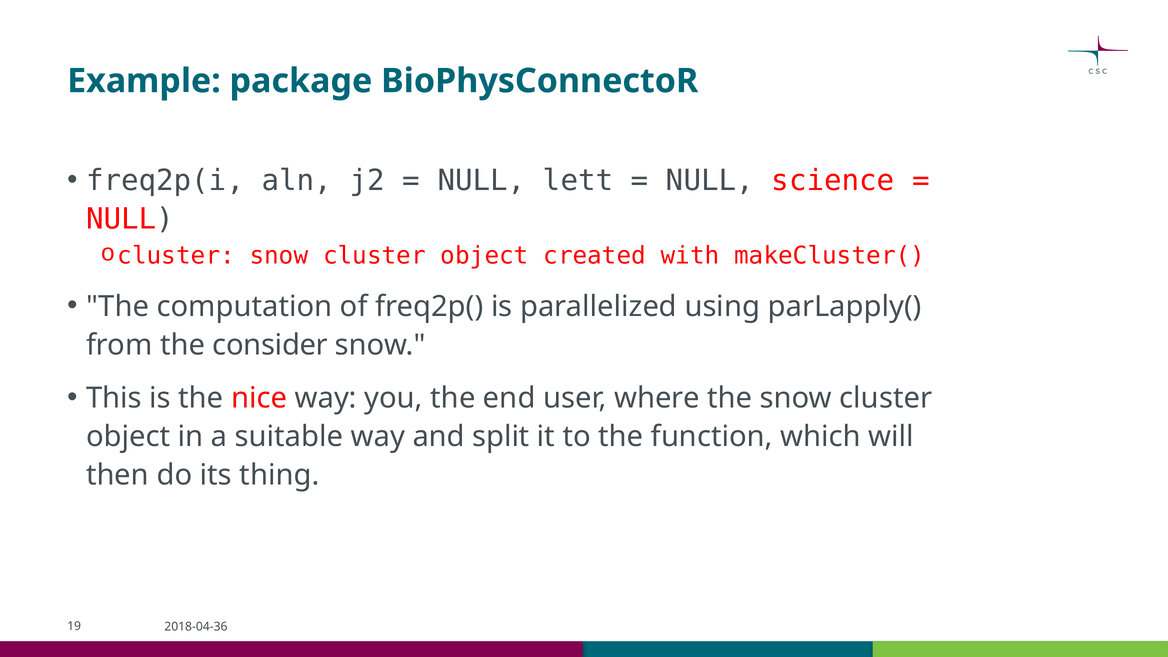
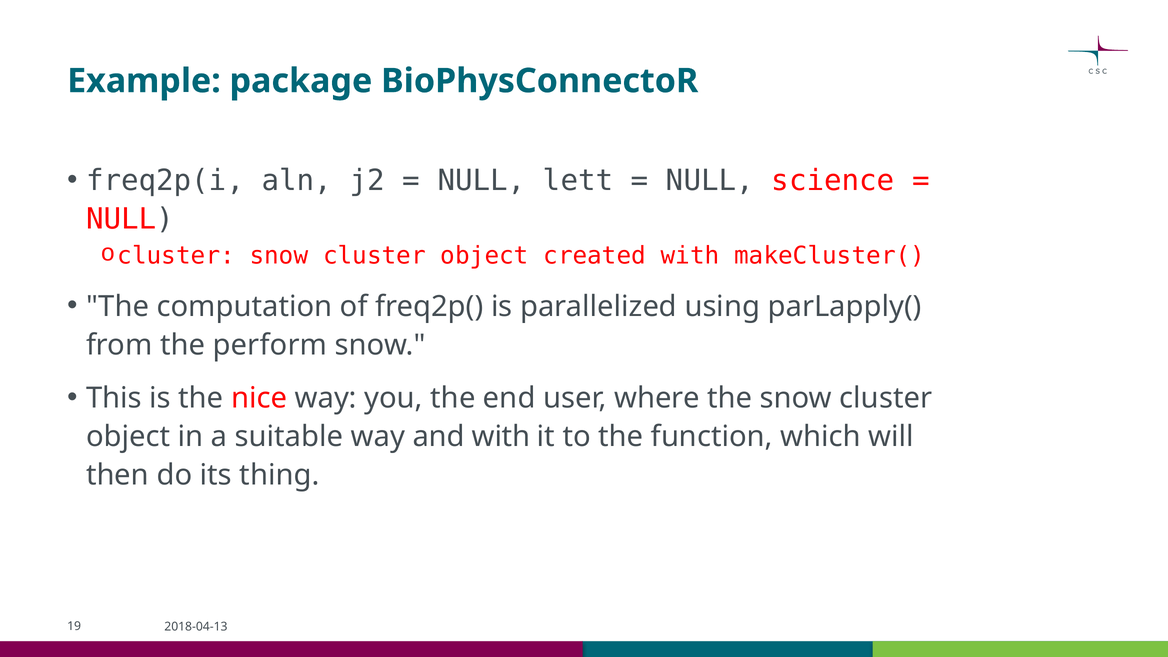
consider: consider -> perform
and split: split -> with
2018-04-36: 2018-04-36 -> 2018-04-13
